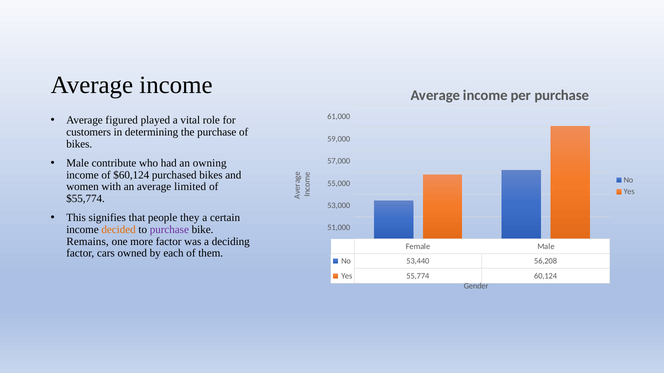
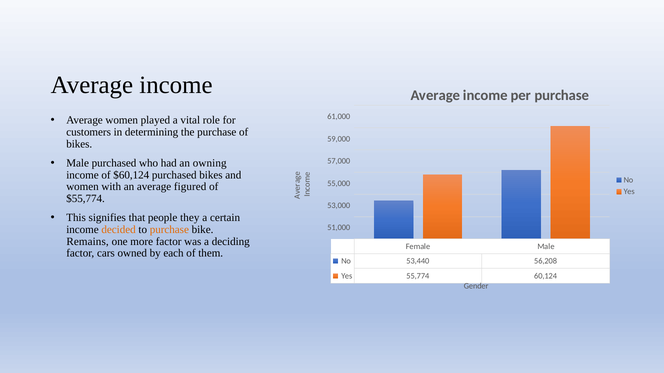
Average figured: figured -> women
Male contribute: contribute -> purchased
limited: limited -> figured
purchase at (169, 230) colour: purple -> orange
